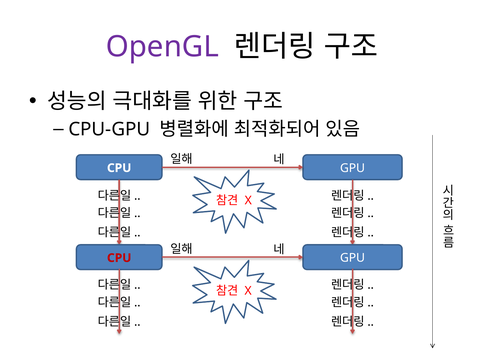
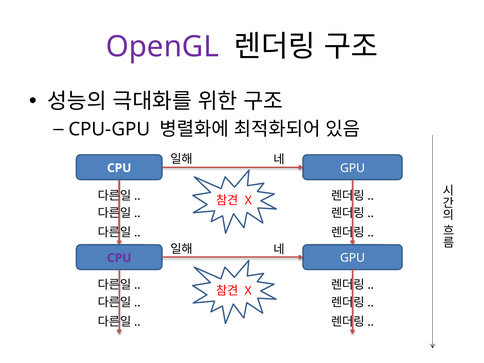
CPU at (119, 258) colour: red -> purple
